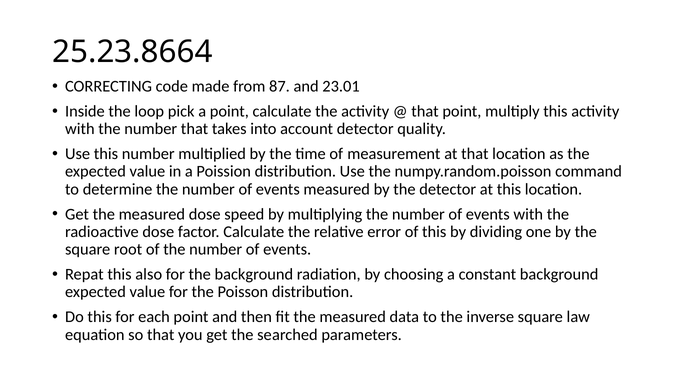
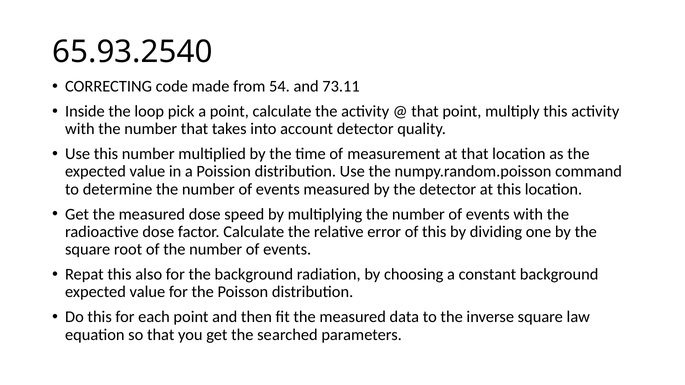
25.23.8664: 25.23.8664 -> 65.93.2540
87: 87 -> 54
23.01: 23.01 -> 73.11
